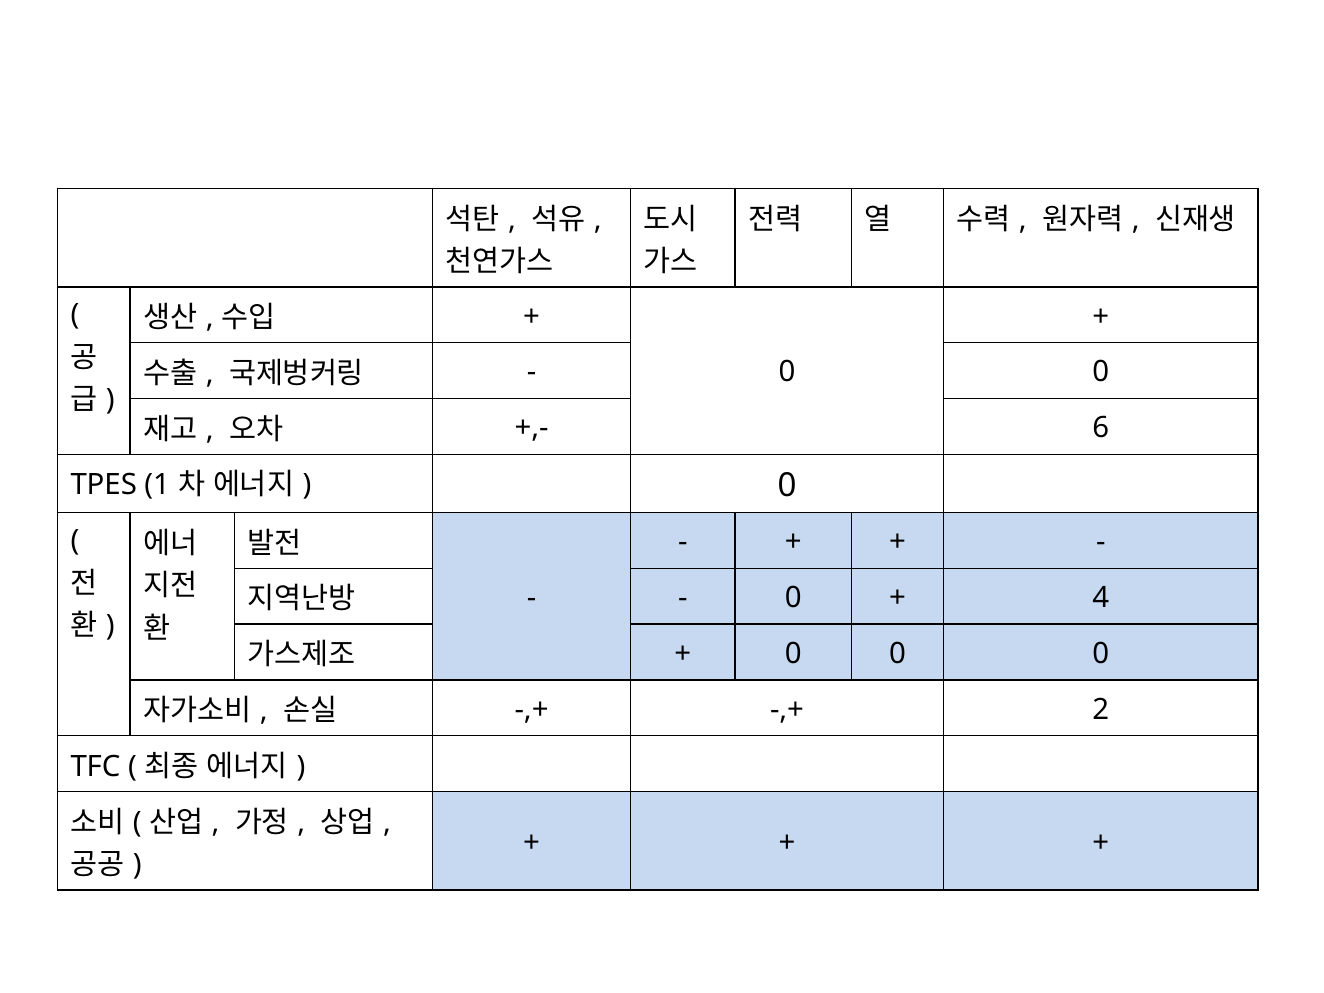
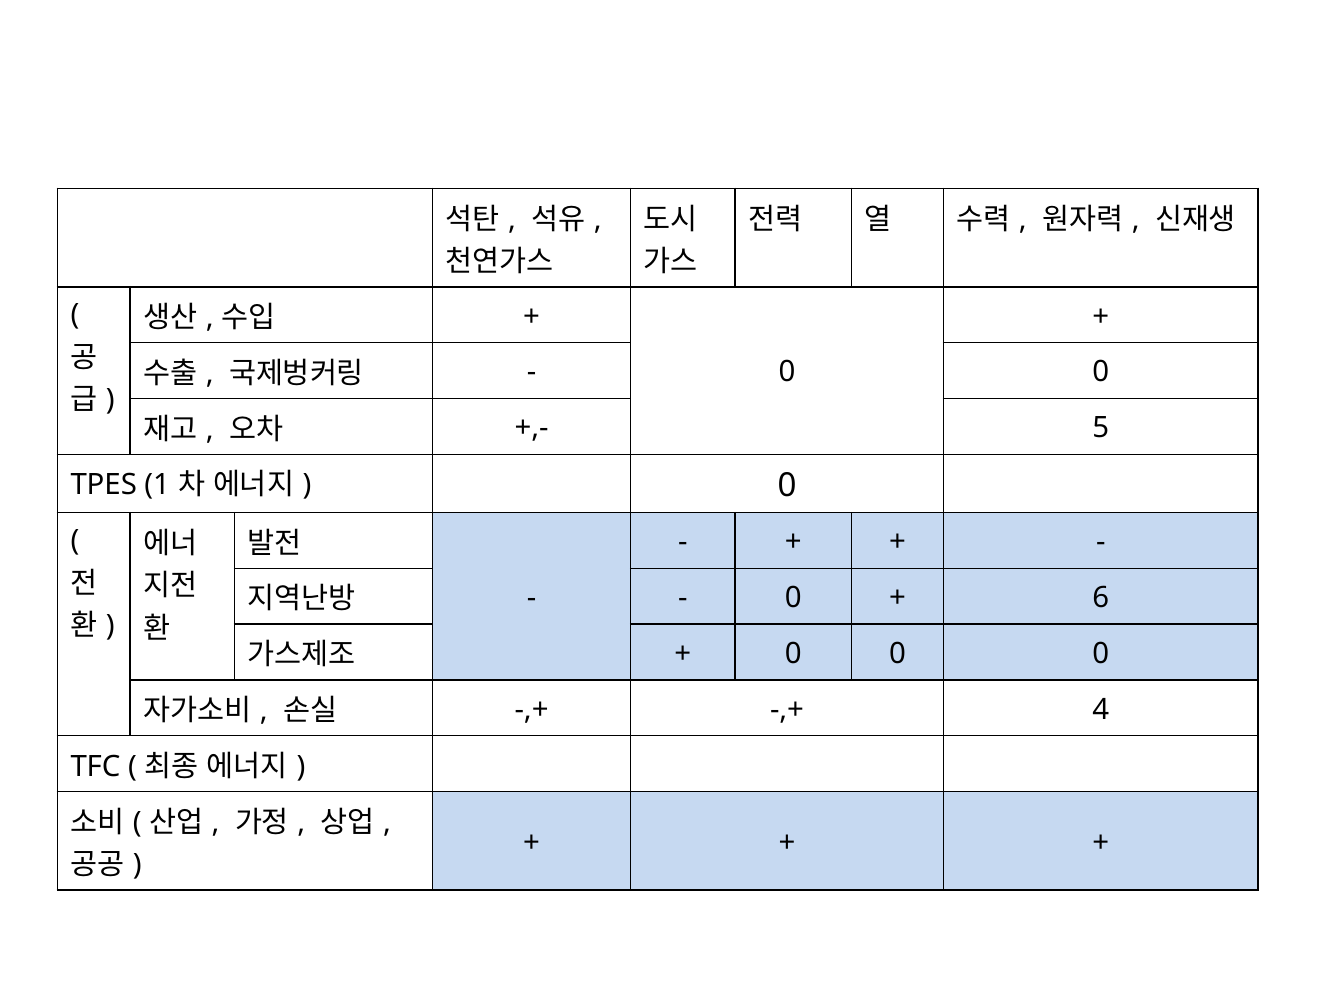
6: 6 -> 5
4: 4 -> 6
2: 2 -> 4
